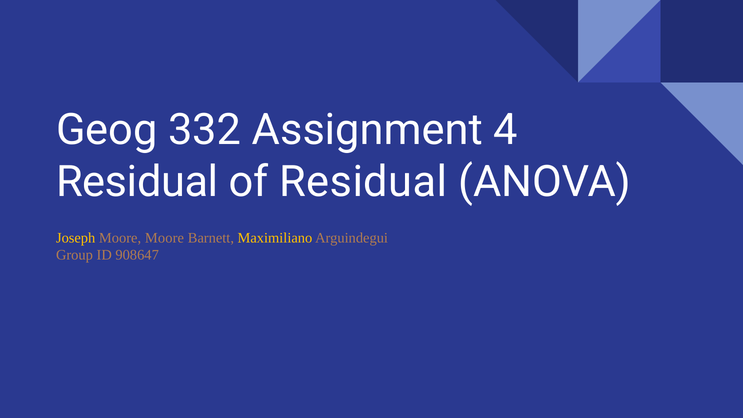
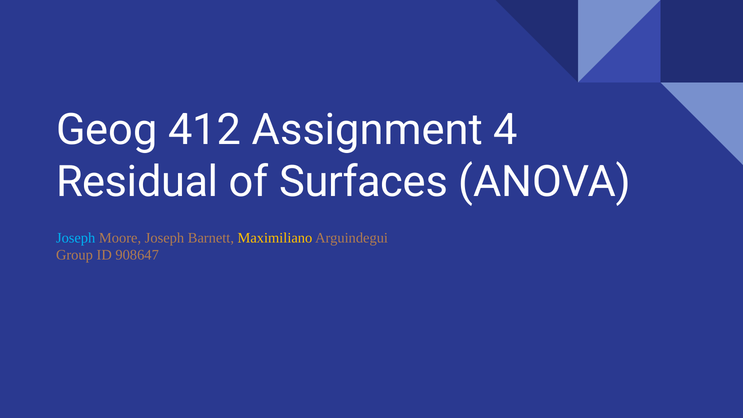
332: 332 -> 412
of Residual: Residual -> Surfaces
Joseph at (76, 238) colour: yellow -> light blue
Moore Moore: Moore -> Joseph
